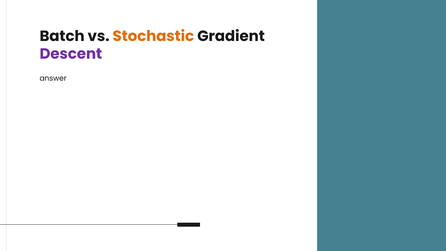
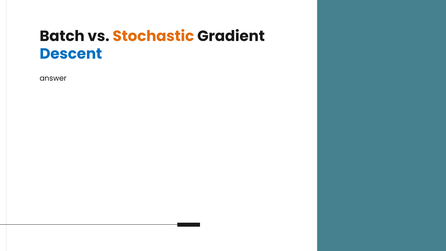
Descent colour: purple -> blue
